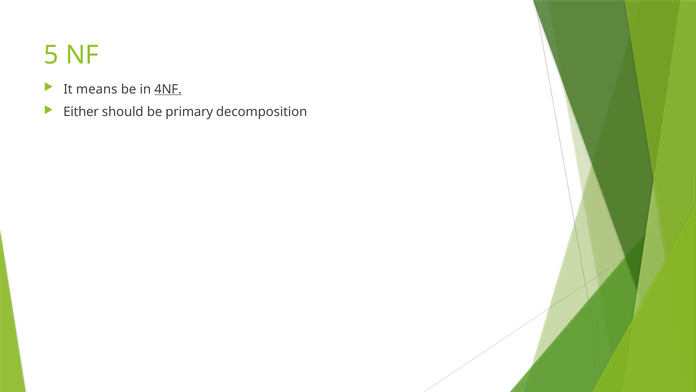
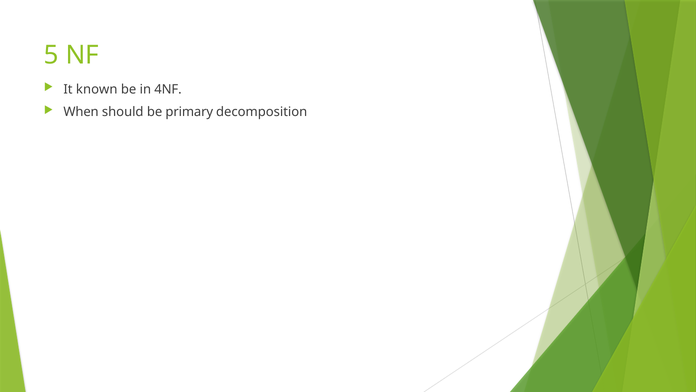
means: means -> known
4NF underline: present -> none
Either: Either -> When
